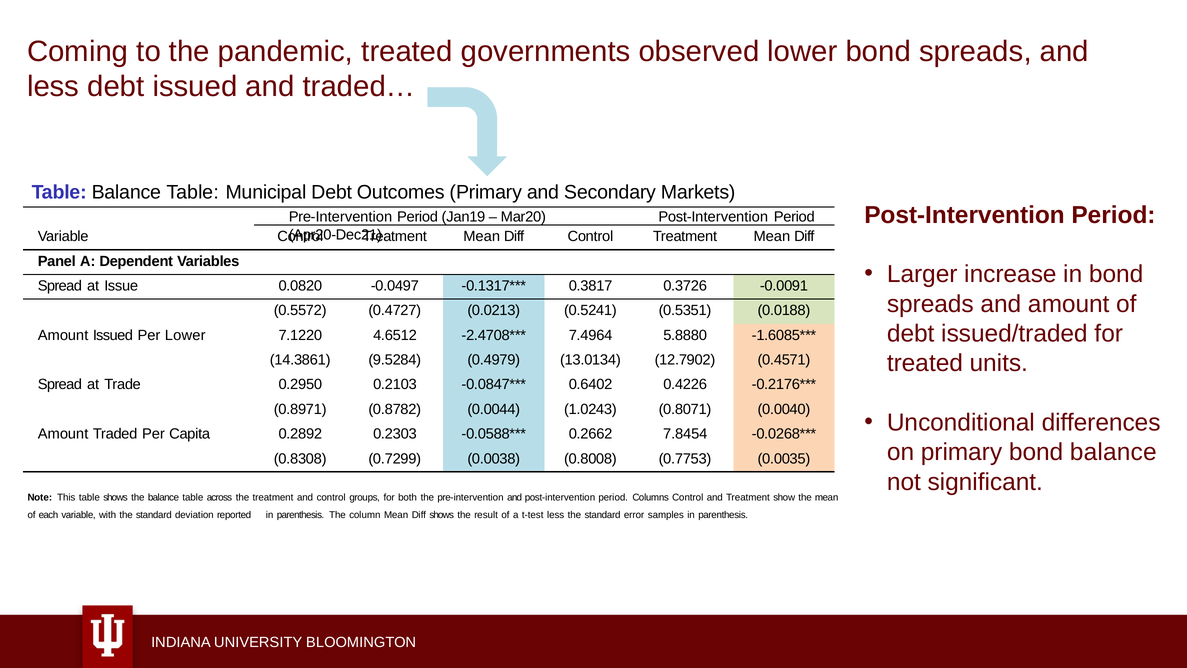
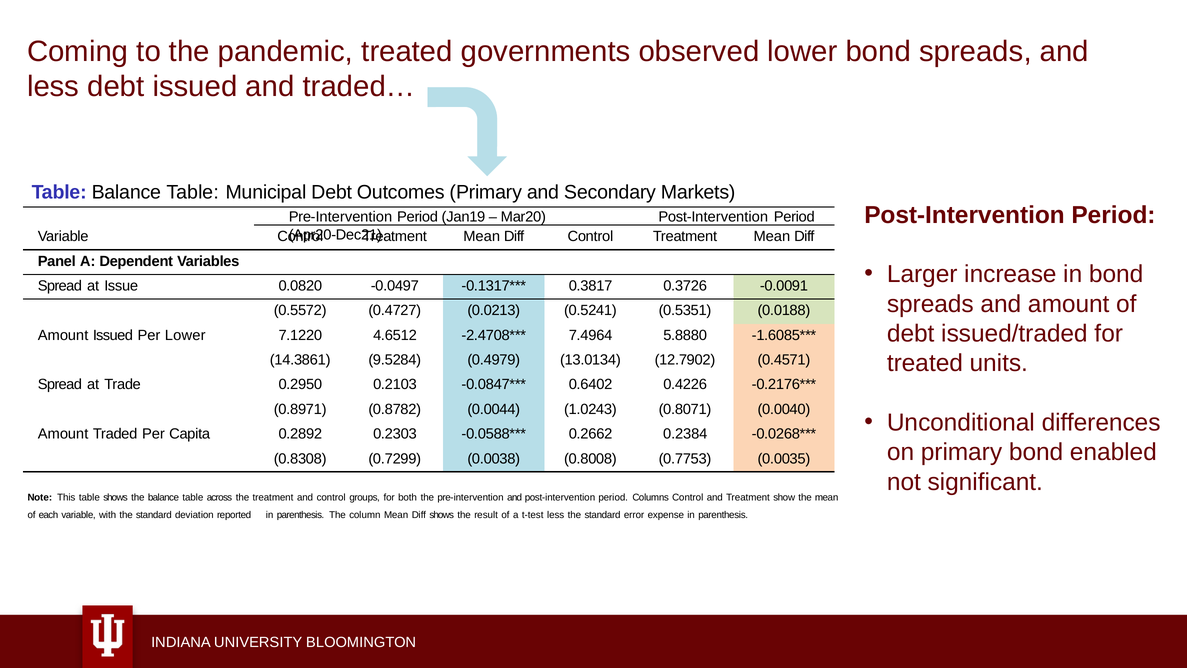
7.8454: 7.8454 -> 0.2384
bond balance: balance -> enabled
samples: samples -> expense
